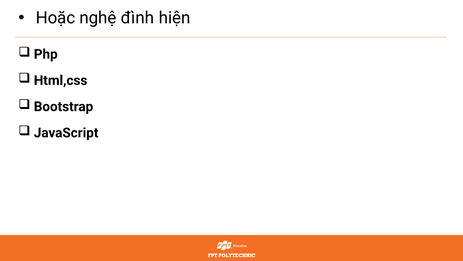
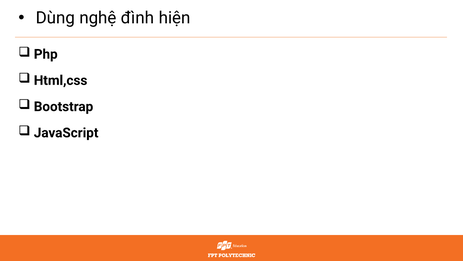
Hoặc: Hoặc -> Dùng
